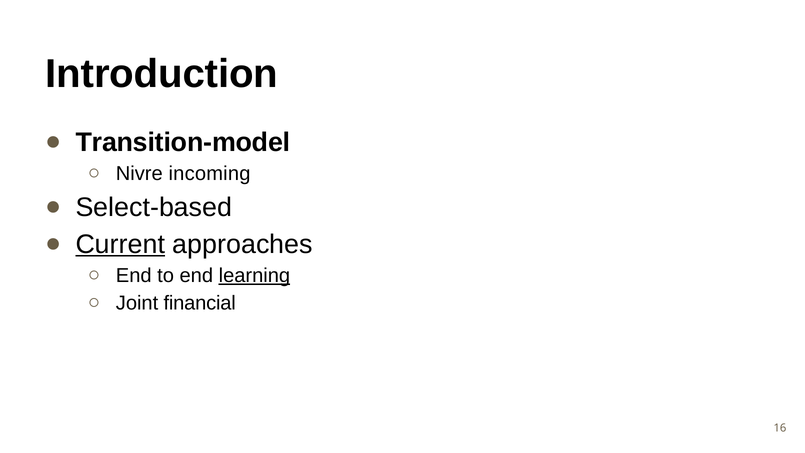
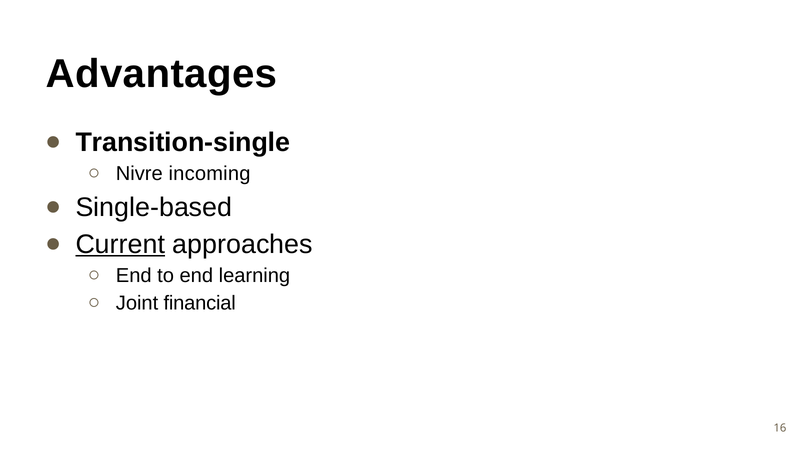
Introduction: Introduction -> Advantages
Transition-model: Transition-model -> Transition-single
Select-based: Select-based -> Single-based
learning underline: present -> none
